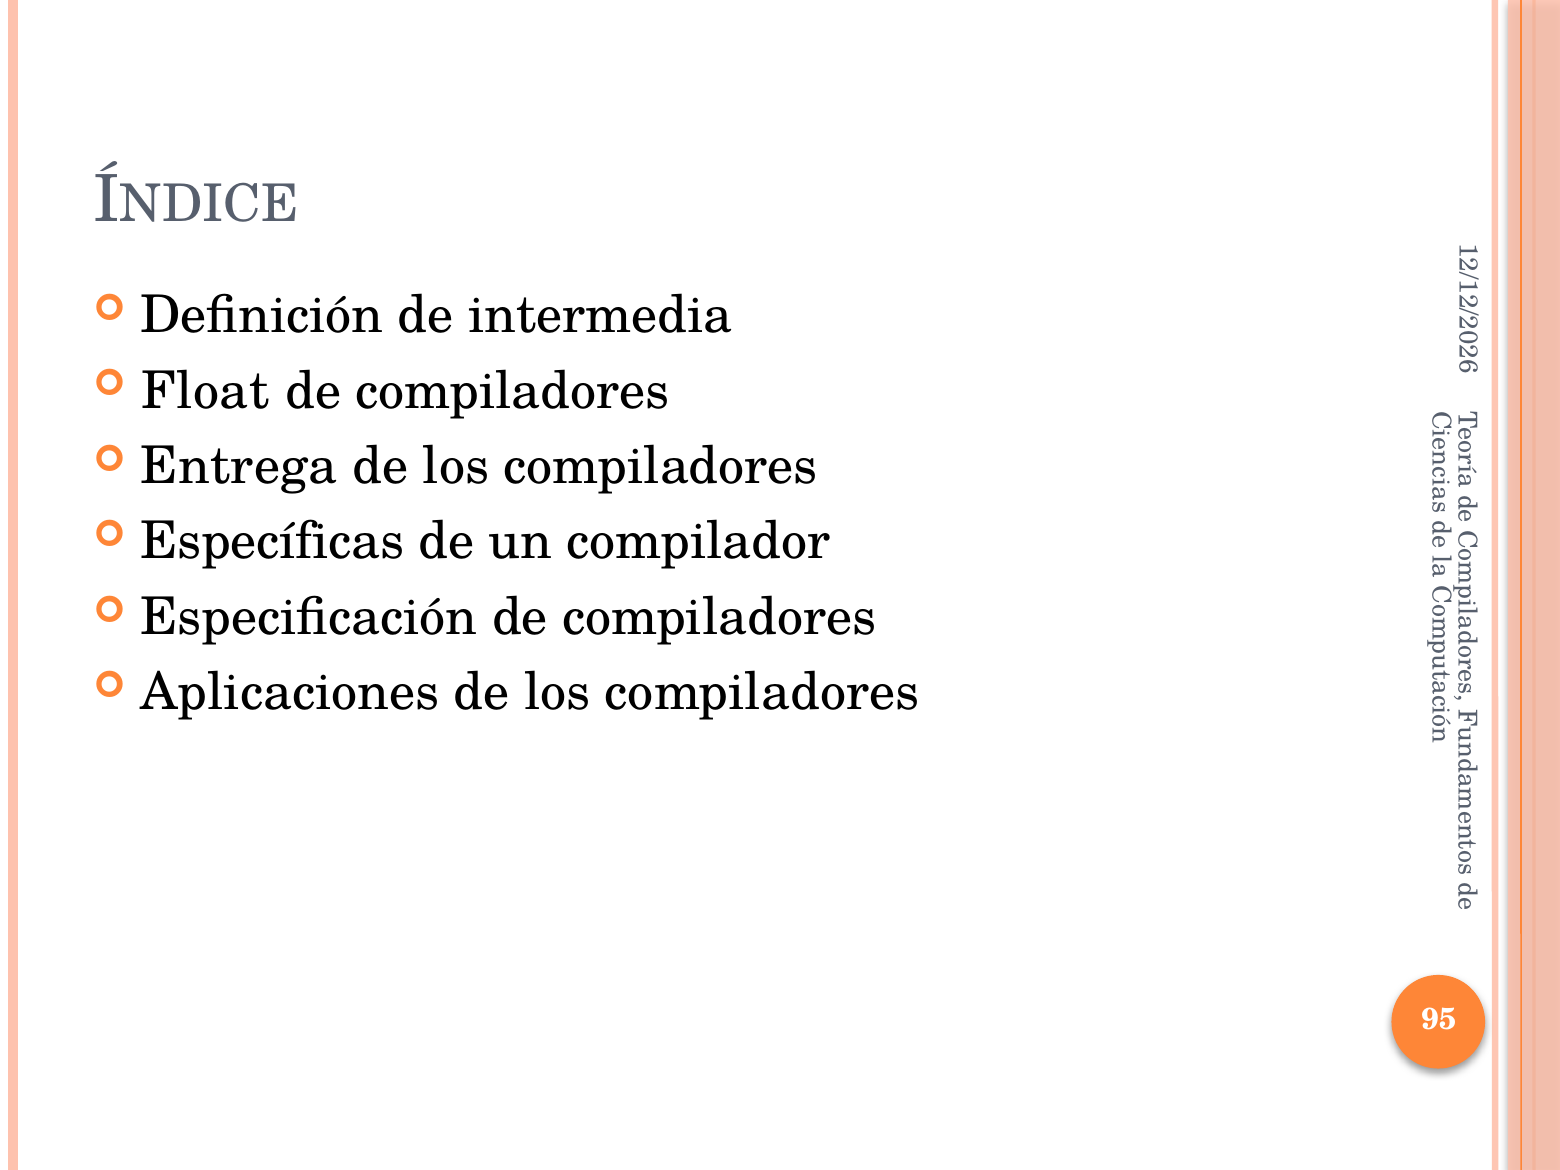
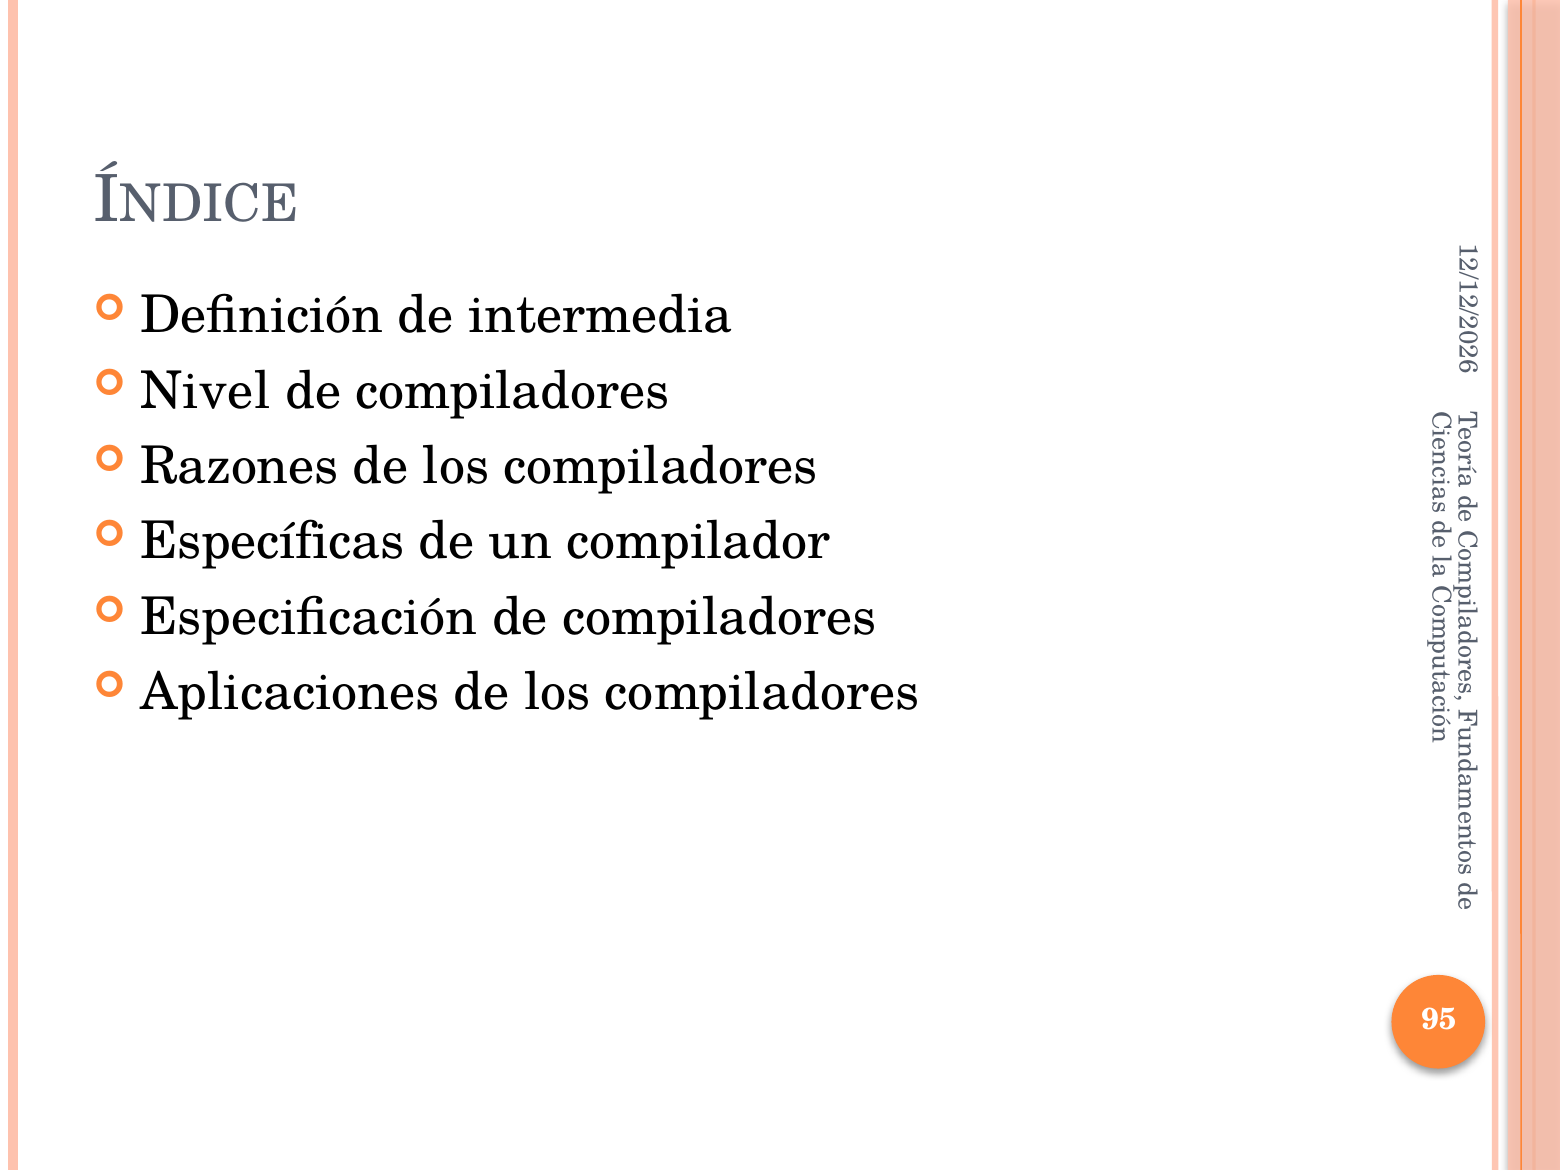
Float: Float -> Nivel
Entrega: Entrega -> Razones
